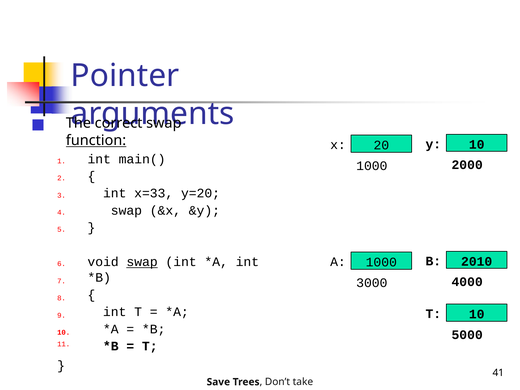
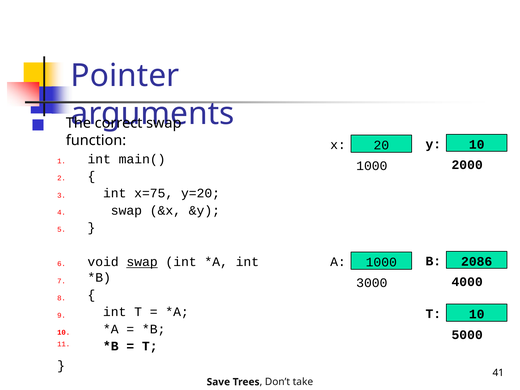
function underline: present -> none
x=33: x=33 -> x=75
2010: 2010 -> 2086
